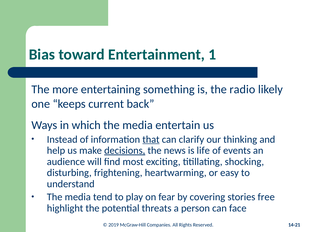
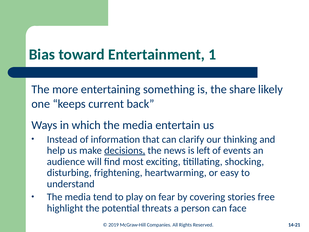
radio: radio -> share
that underline: present -> none
life: life -> left
